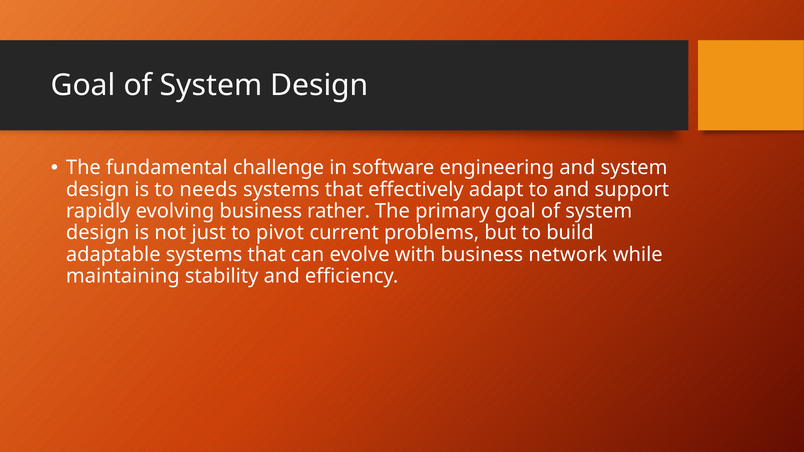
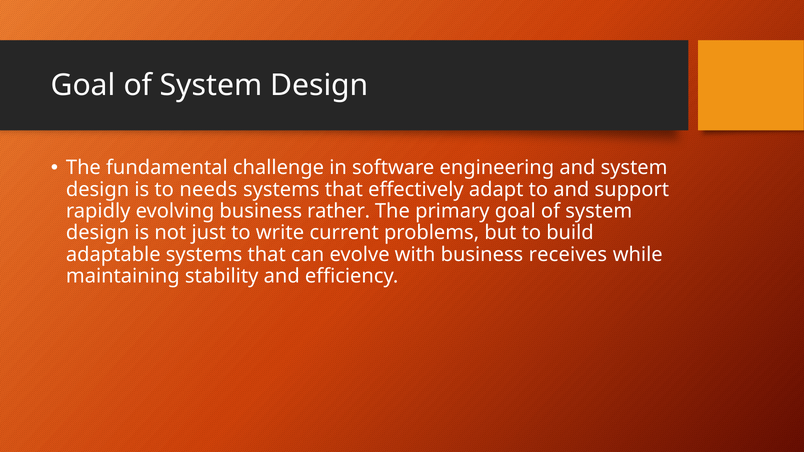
pivot: pivot -> write
network: network -> receives
